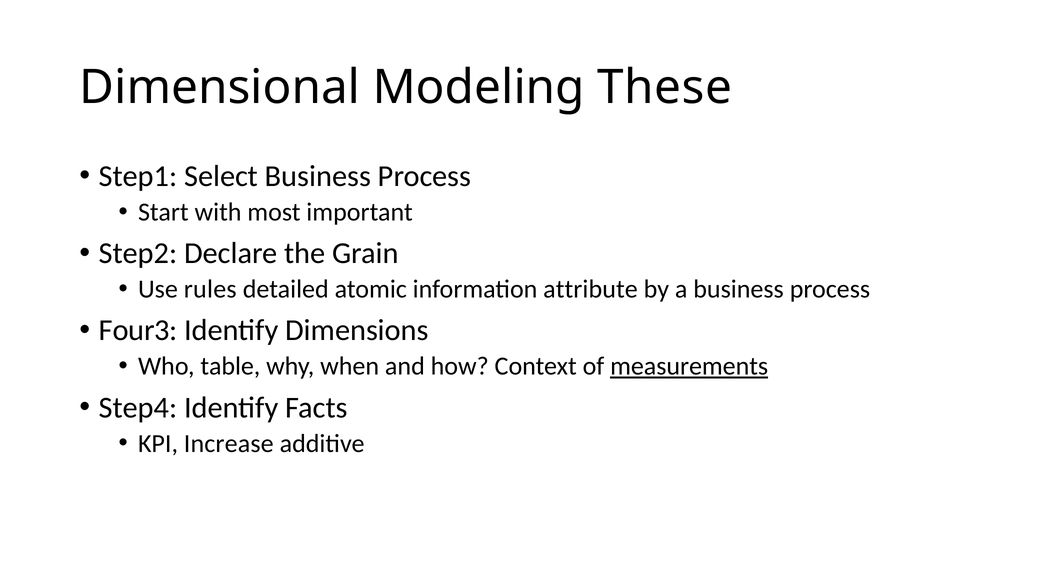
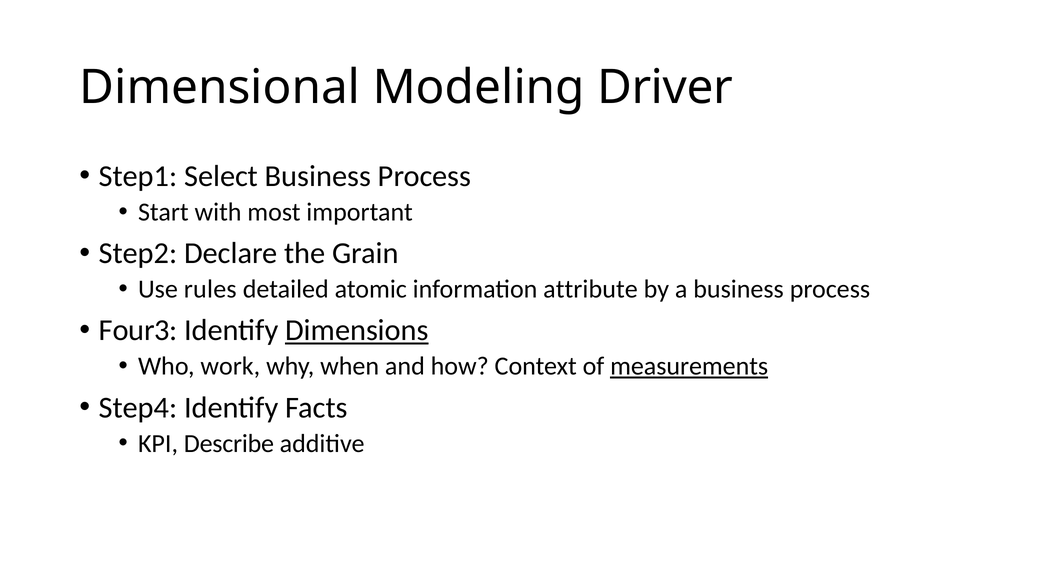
These: These -> Driver
Dimensions underline: none -> present
table: table -> work
Increase: Increase -> Describe
